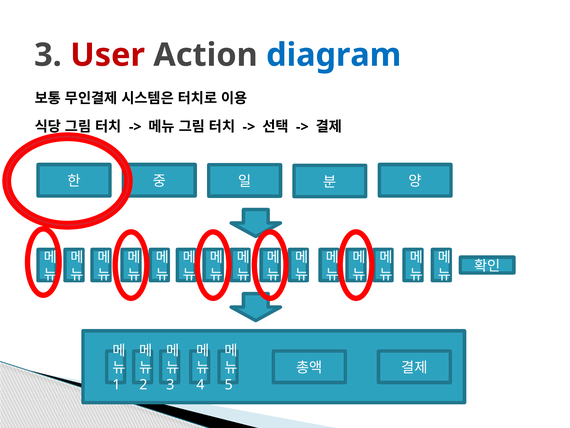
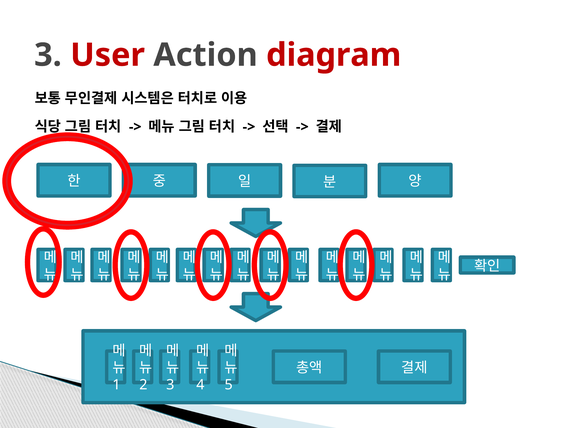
diagram colour: blue -> red
